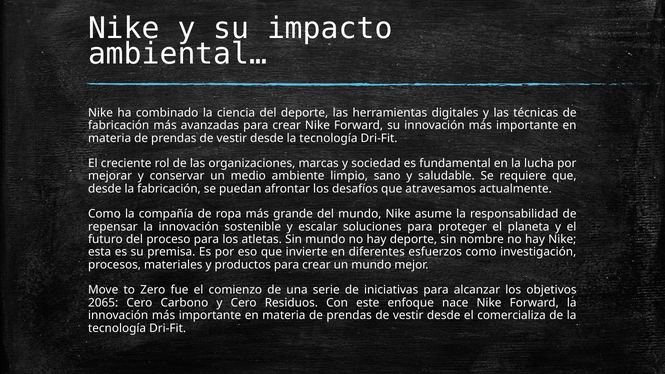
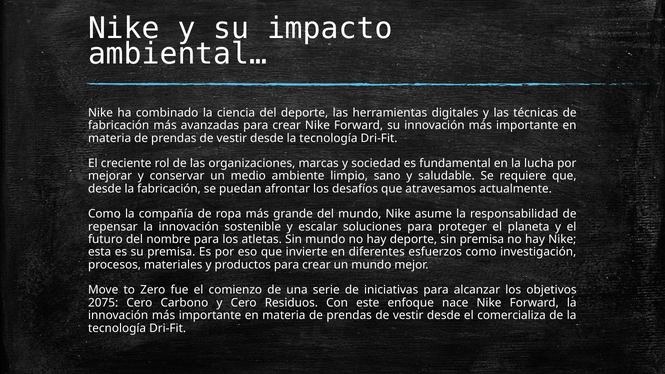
proceso: proceso -> nombre
sin nombre: nombre -> premisa
2065: 2065 -> 2075
